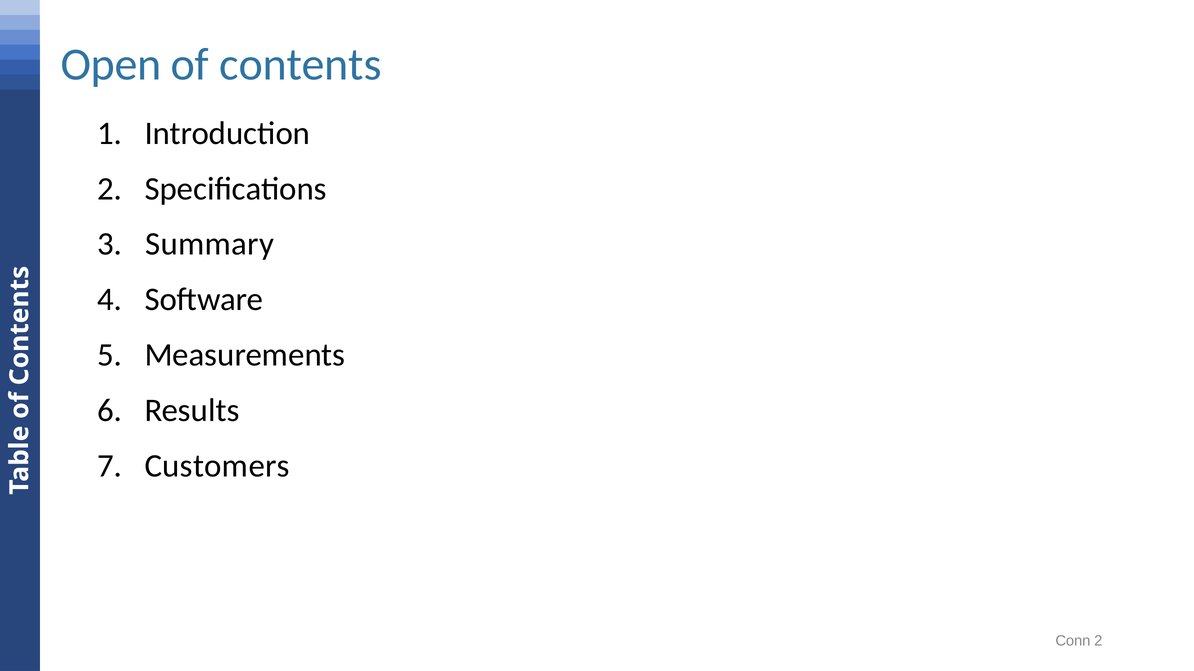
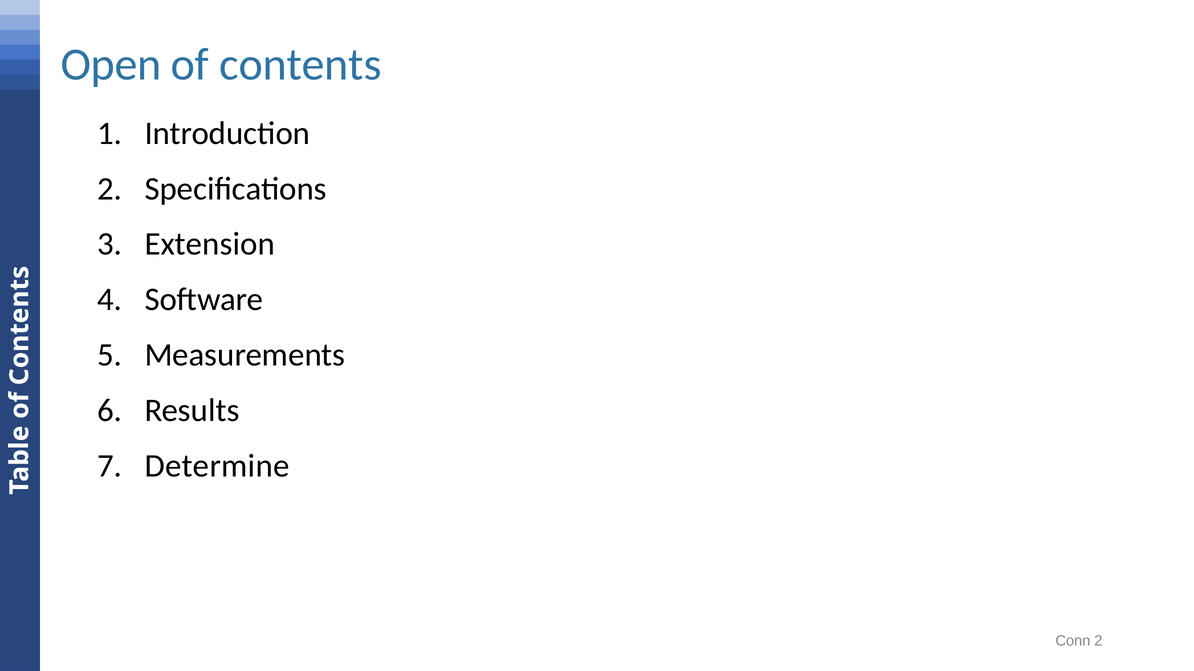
Summary: Summary -> Extension
Customers: Customers -> Determine
